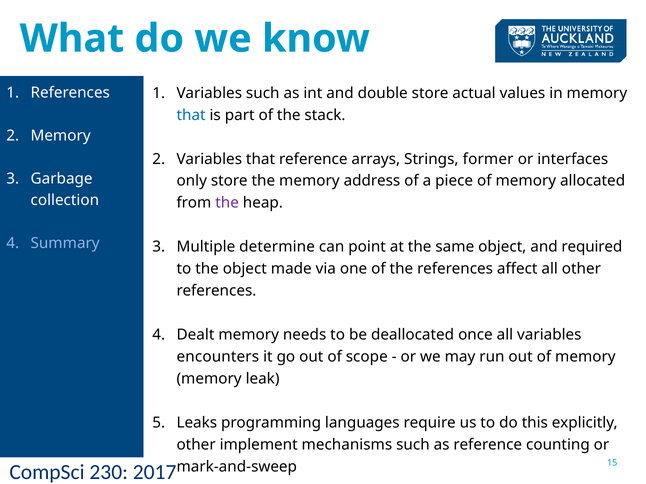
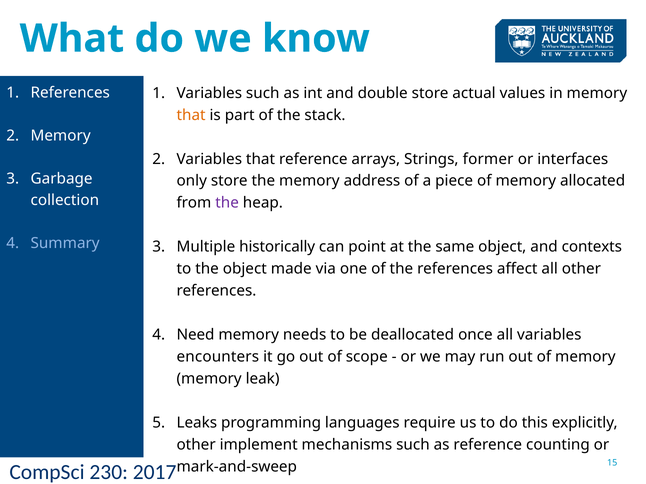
that at (191, 115) colour: blue -> orange
determine: determine -> historically
required: required -> contexts
Dealt: Dealt -> Need
